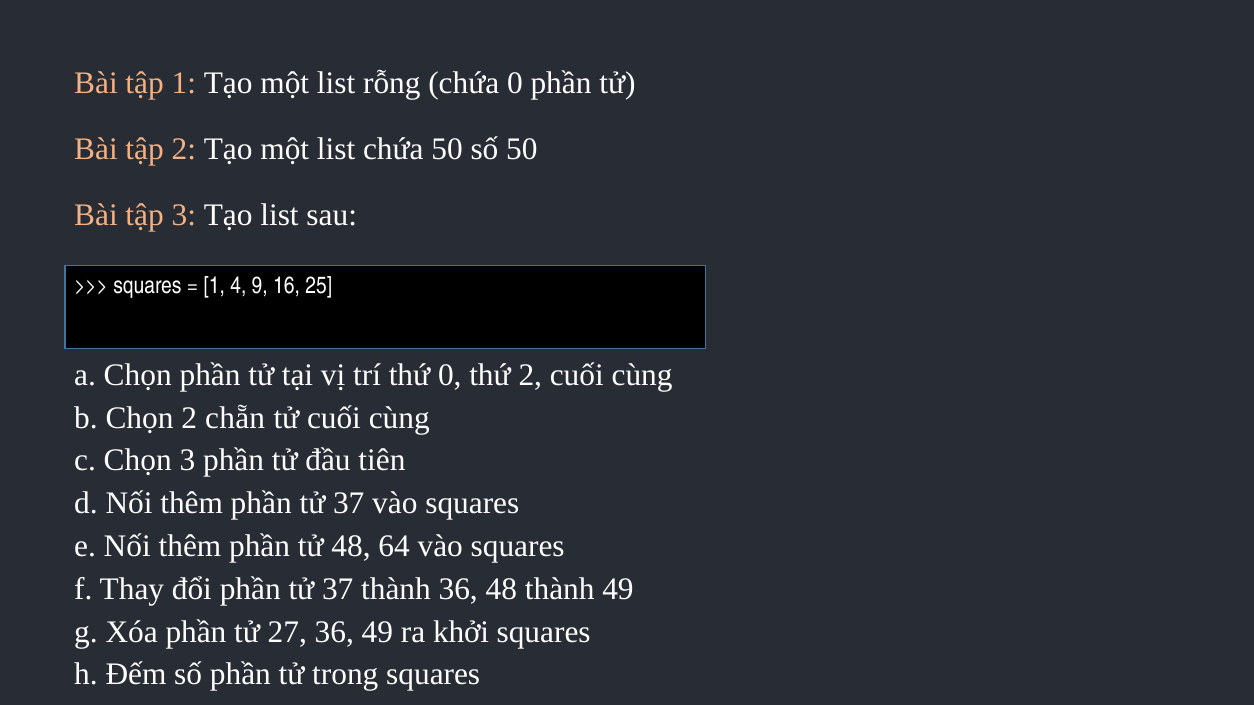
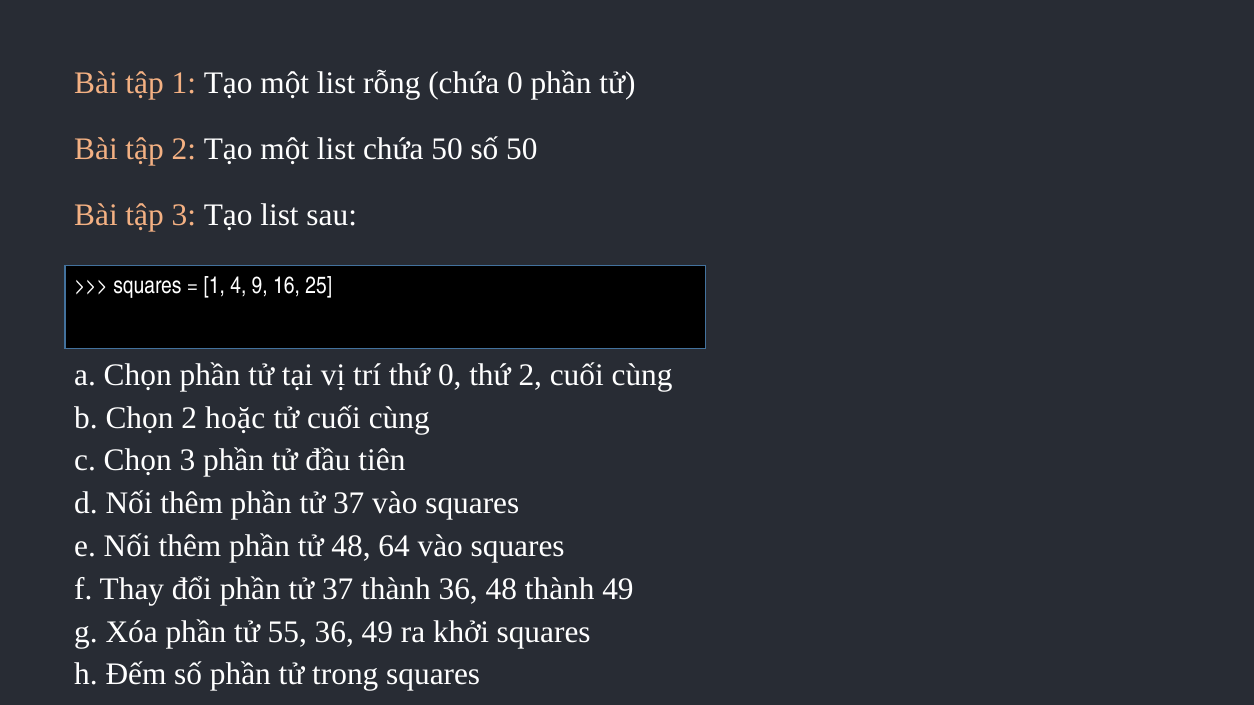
chẵn: chẵn -> hoặc
27: 27 -> 55
